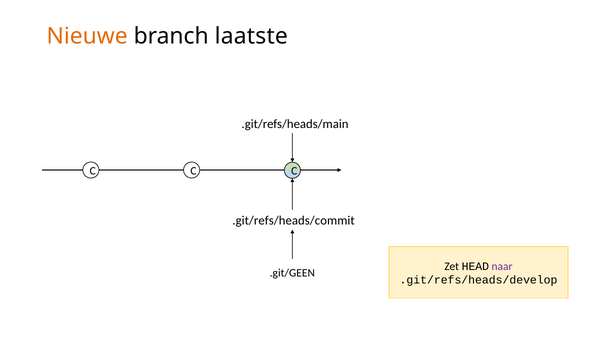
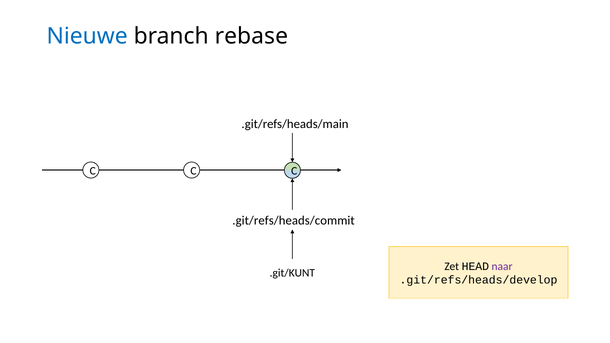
Nieuwe colour: orange -> blue
laatste: laatste -> rebase
.git/GEEN: .git/GEEN -> .git/KUNT
